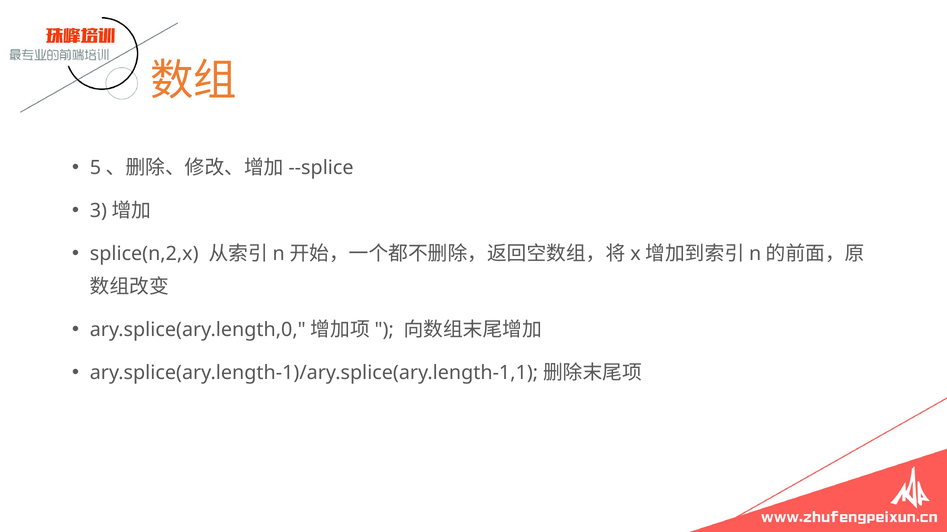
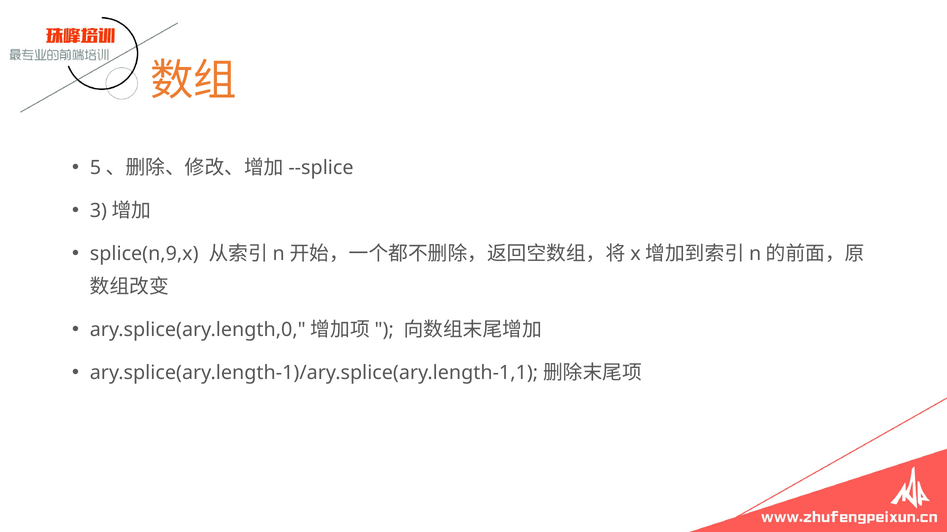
splice(n,2,x: splice(n,2,x -> splice(n,9,x
